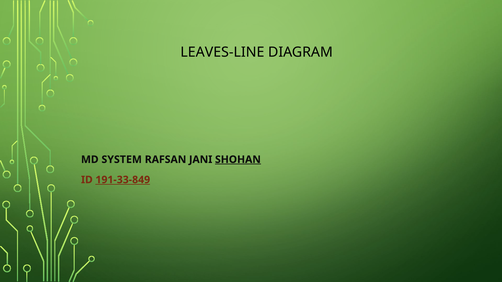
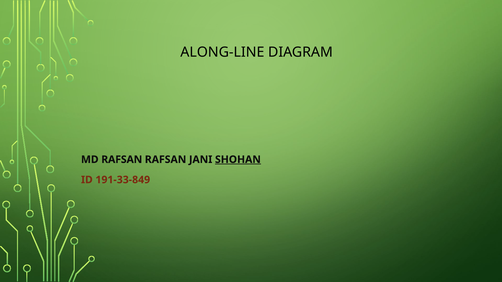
LEAVES-LINE: LEAVES-LINE -> ALONG-LINE
MD SYSTEM: SYSTEM -> RAFSAN
191-33-849 underline: present -> none
